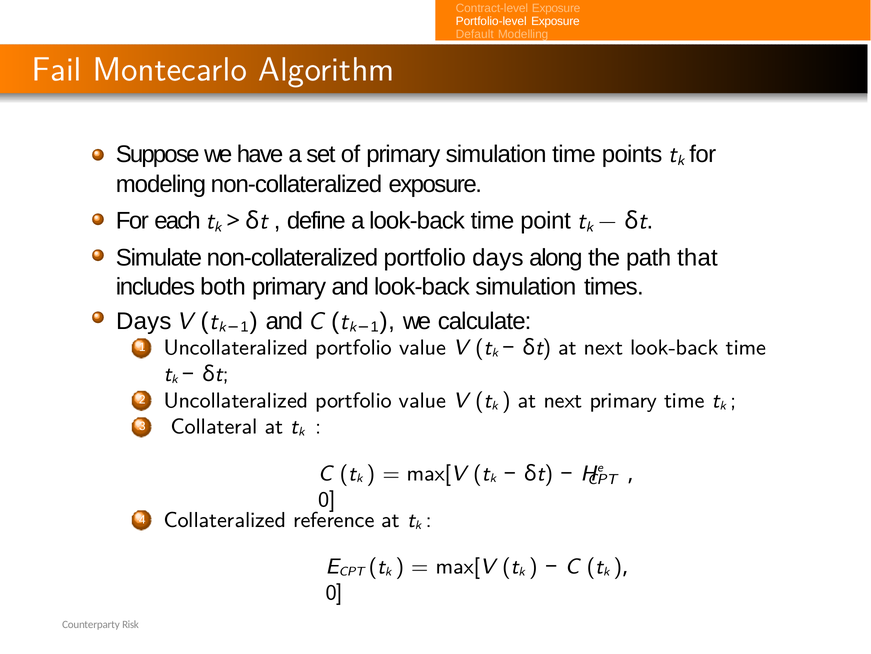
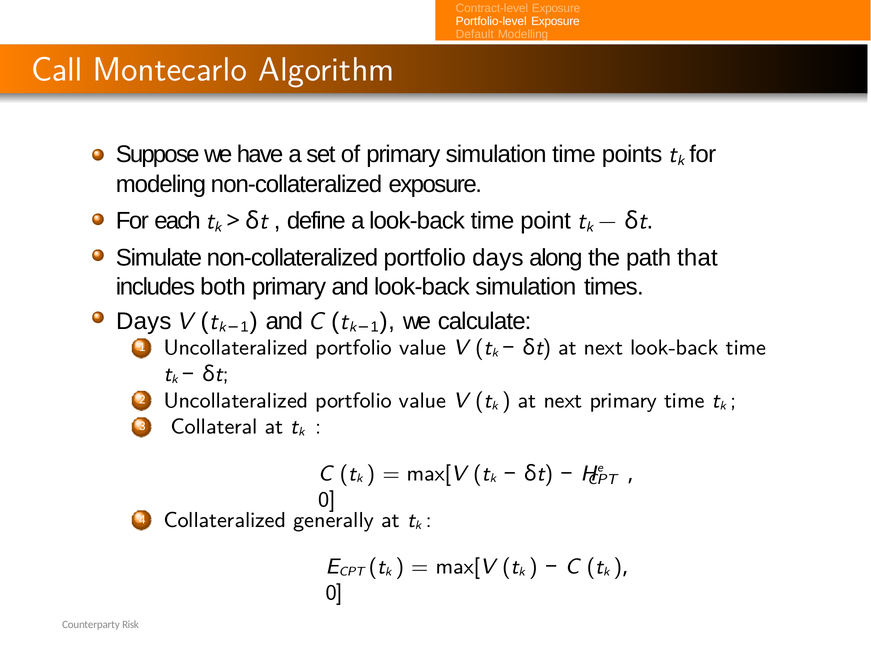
Fail: Fail -> Call
reference: reference -> generally
